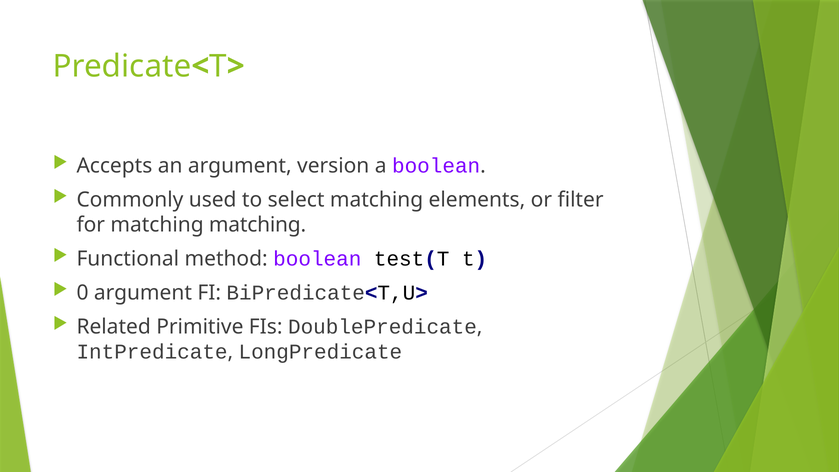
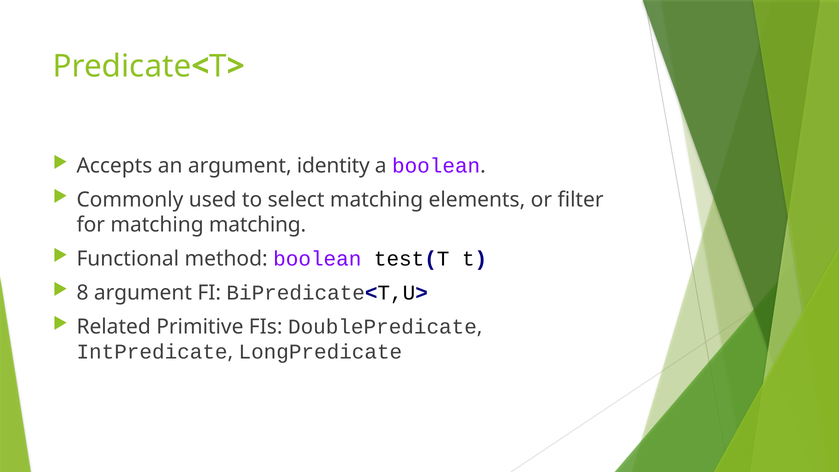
version: version -> identity
0: 0 -> 8
